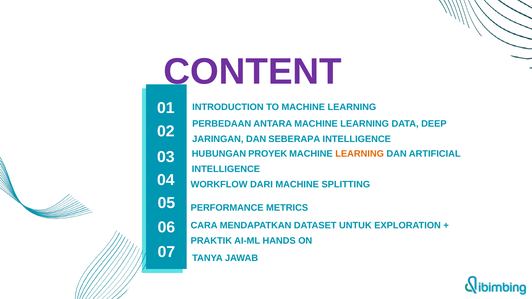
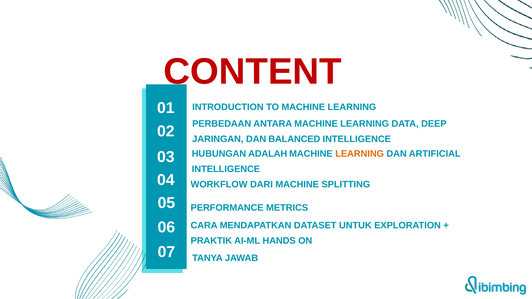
CONTENT colour: purple -> red
SEBERAPA: SEBERAPA -> BALANCED
PROYEK: PROYEK -> ADALAH
